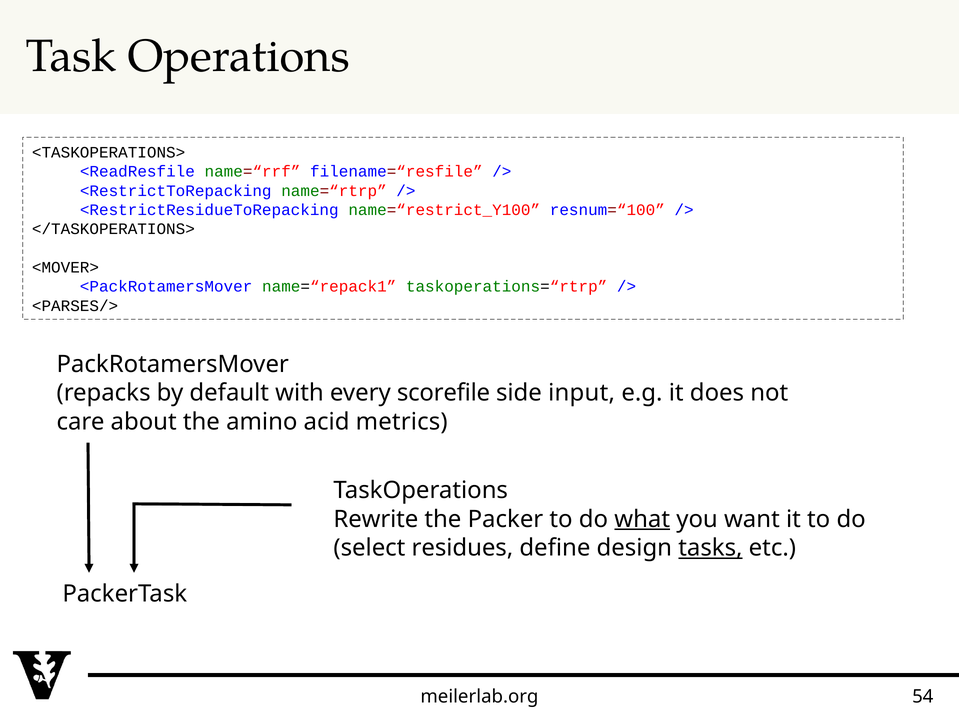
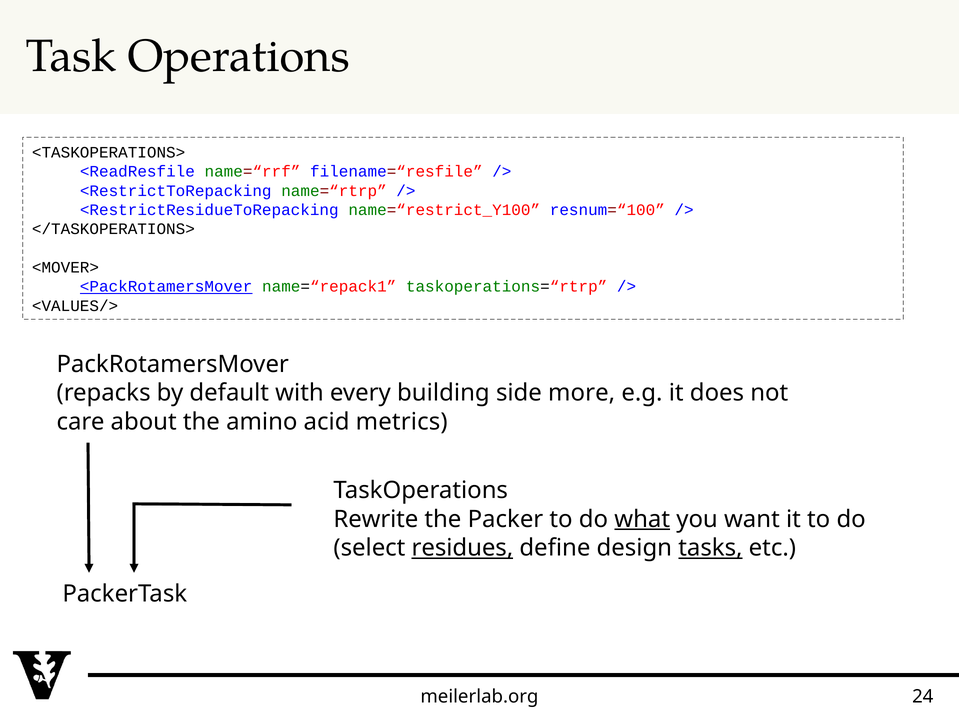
<PackRotamersMover underline: none -> present
<PARSES/>: <PARSES/> -> <VALUES/>
scorefile: scorefile -> building
input: input -> more
residues underline: none -> present
54: 54 -> 24
